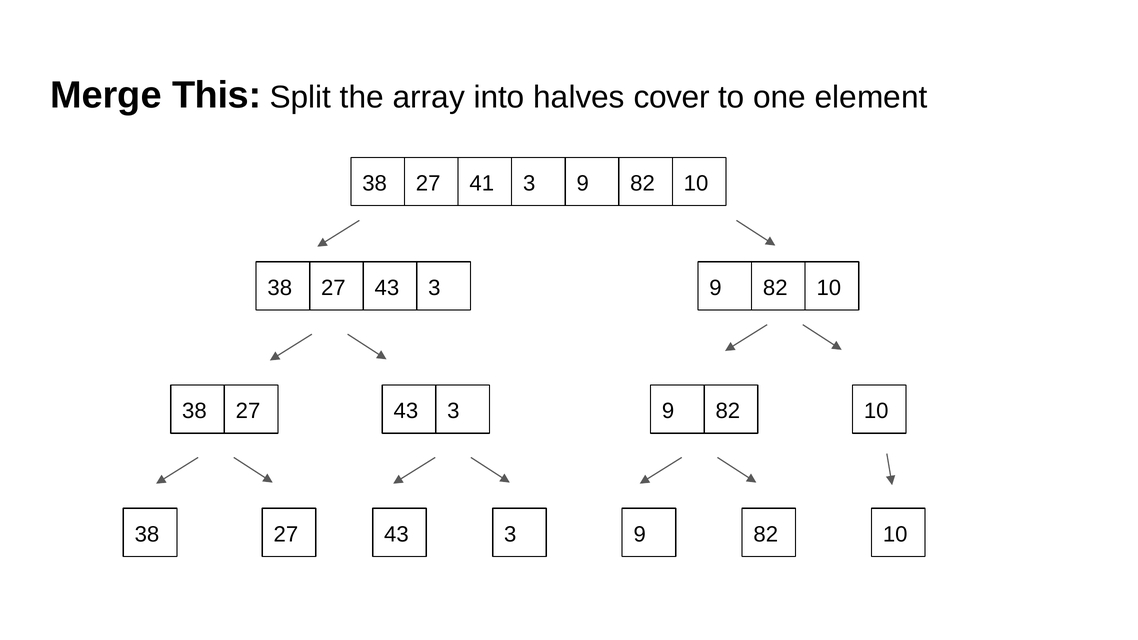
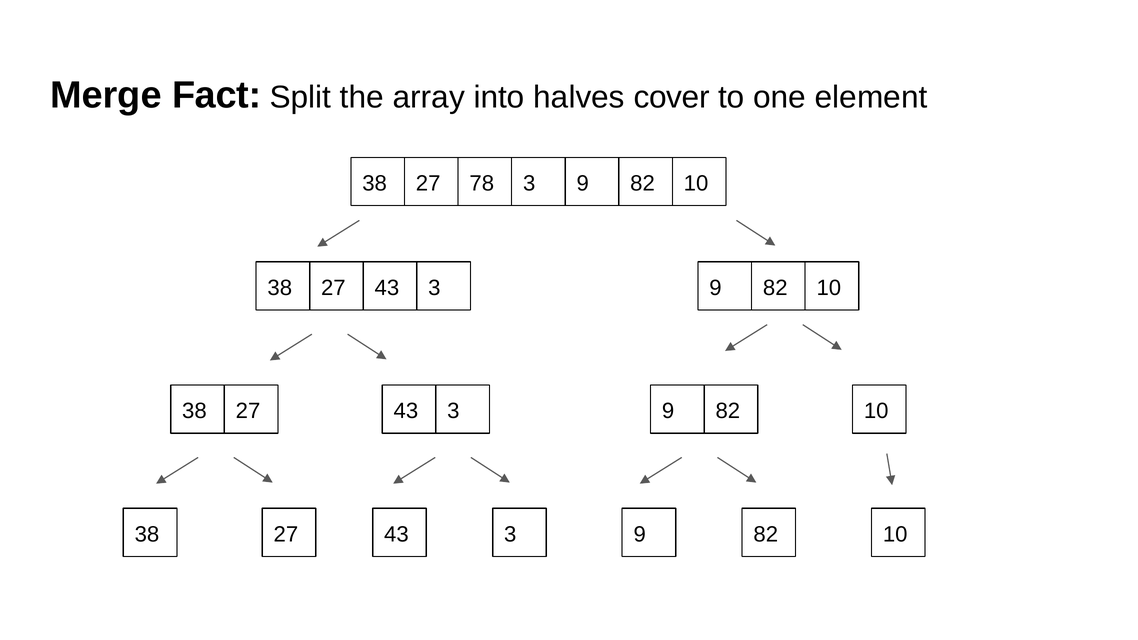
This: This -> Fact
41: 41 -> 78
